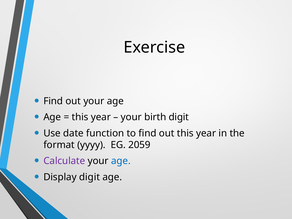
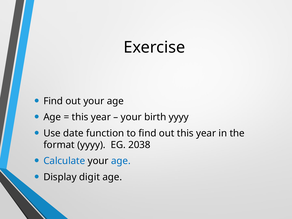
birth digit: digit -> yyyy
2059: 2059 -> 2038
Calculate colour: purple -> blue
